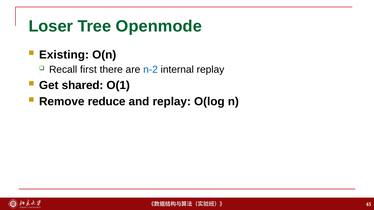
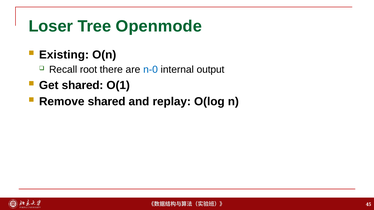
first: first -> root
n-2: n-2 -> n-0
internal replay: replay -> output
Remove reduce: reduce -> shared
